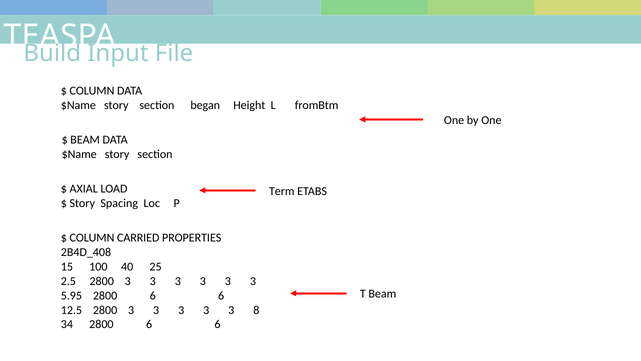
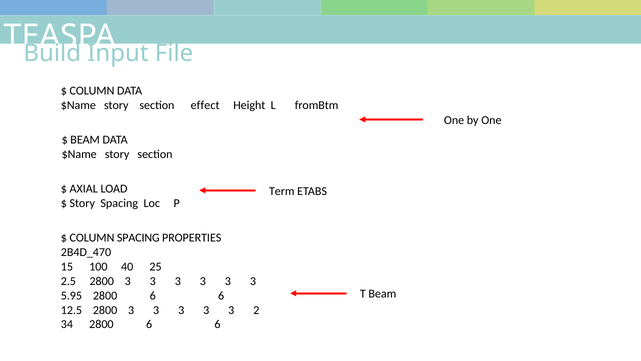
began: began -> effect
COLUMN CARRIED: CARRIED -> SPACING
2B4D_408: 2B4D_408 -> 2B4D_470
8: 8 -> 2
